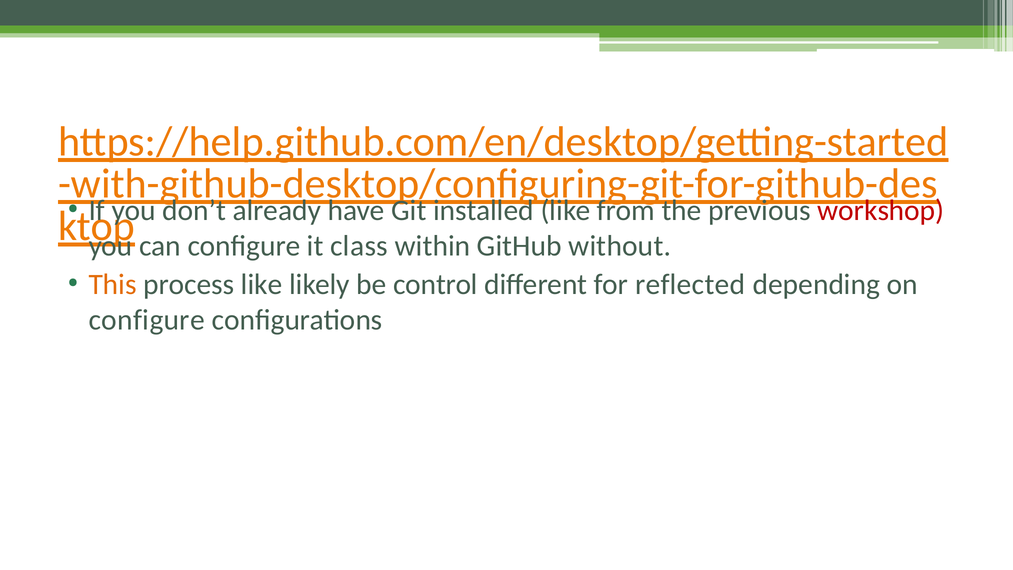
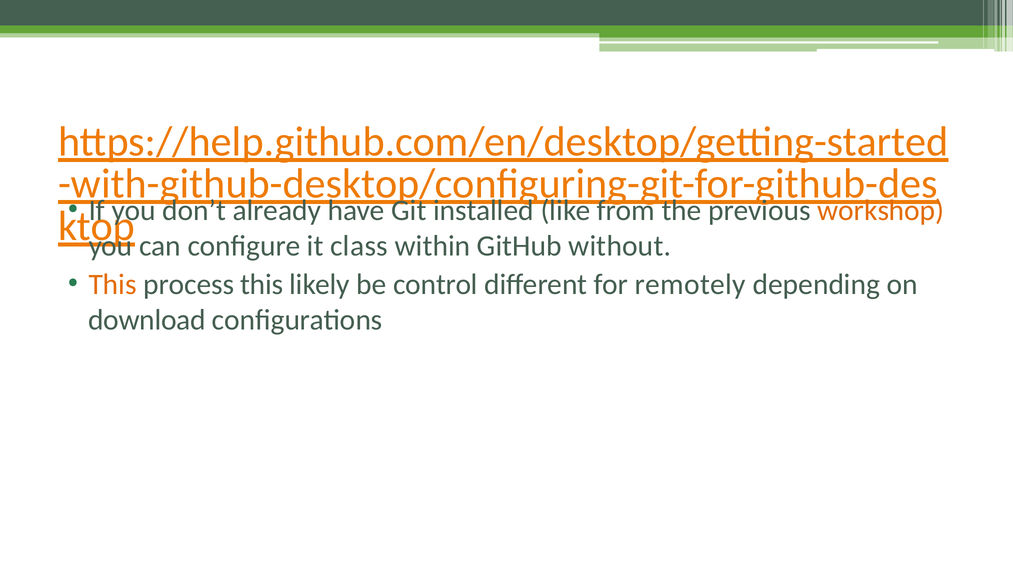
workshop colour: red -> orange
process like: like -> this
reflected: reflected -> remotely
configure at (147, 320): configure -> download
